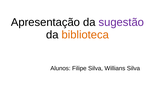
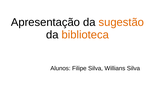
sugestão colour: purple -> orange
